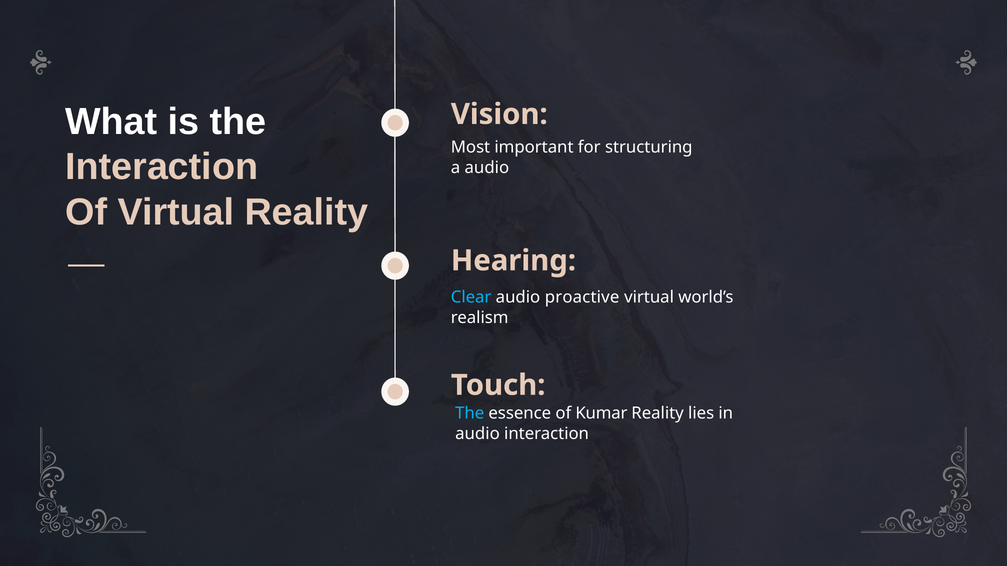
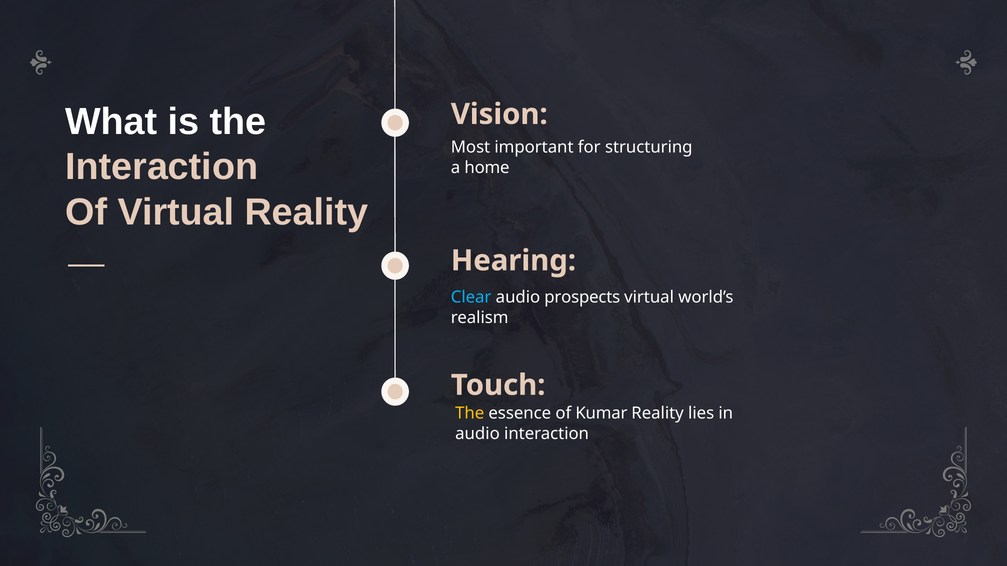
a audio: audio -> home
proactive: proactive -> prospects
The at (470, 414) colour: light blue -> yellow
